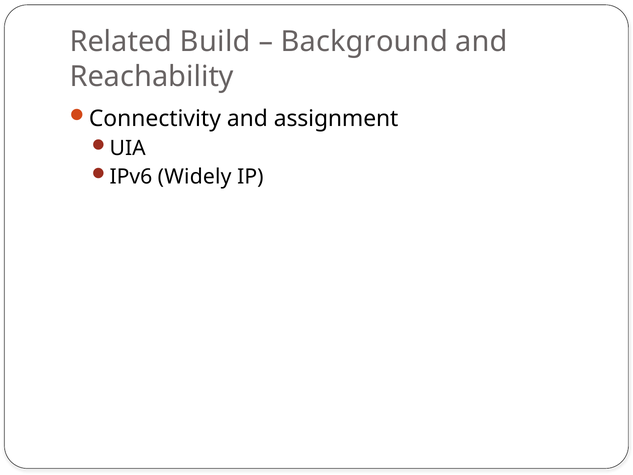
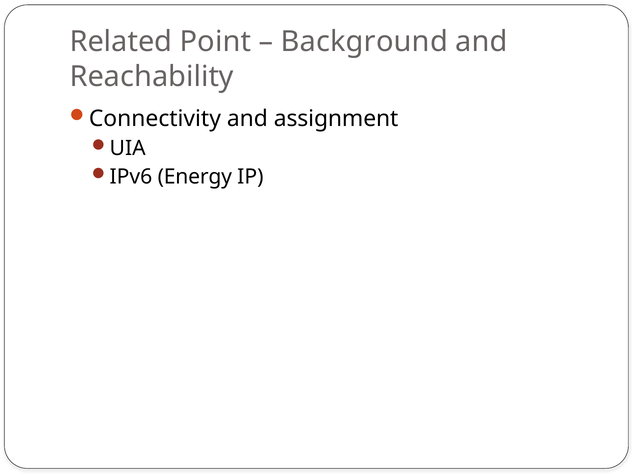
Build: Build -> Point
Widely: Widely -> Energy
